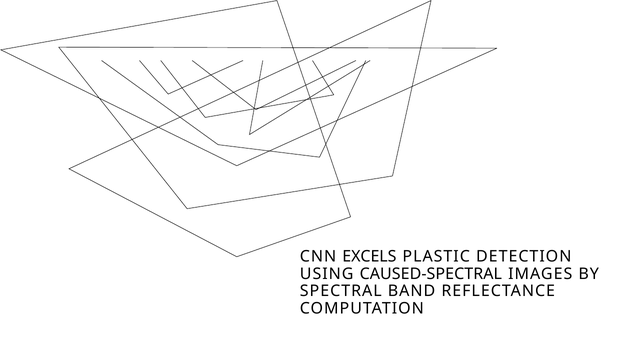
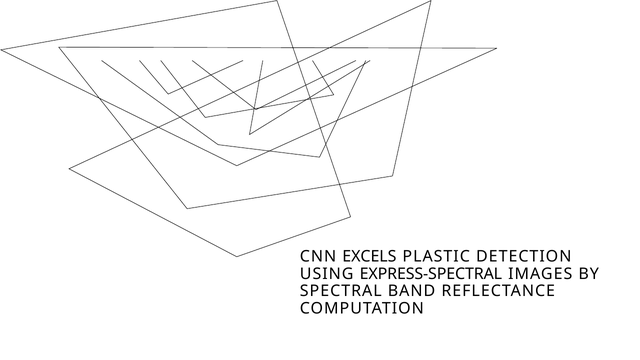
CAUSED-SPECTRAL: CAUSED-SPECTRAL -> EXPRESS-SPECTRAL
